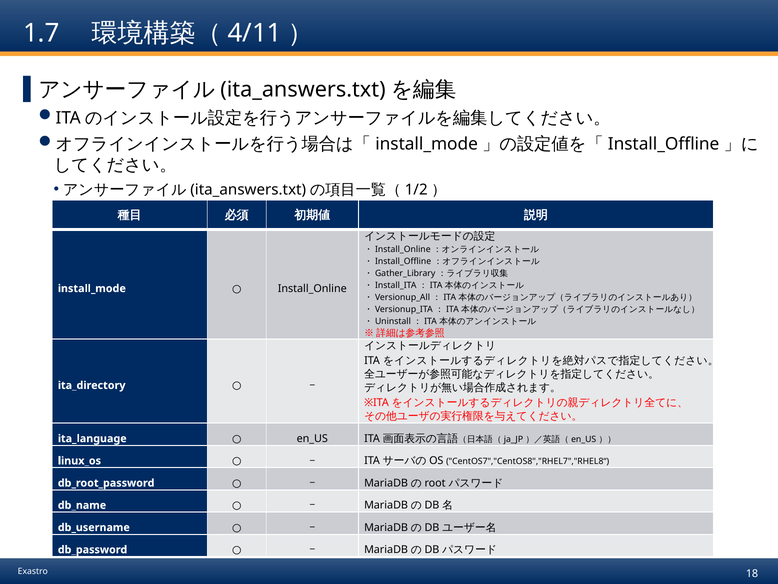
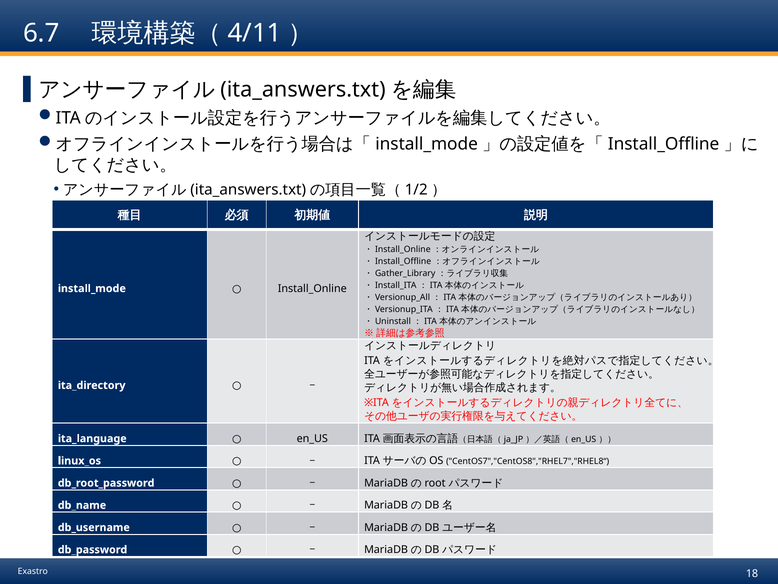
1.7: 1.7 -> 6.7
